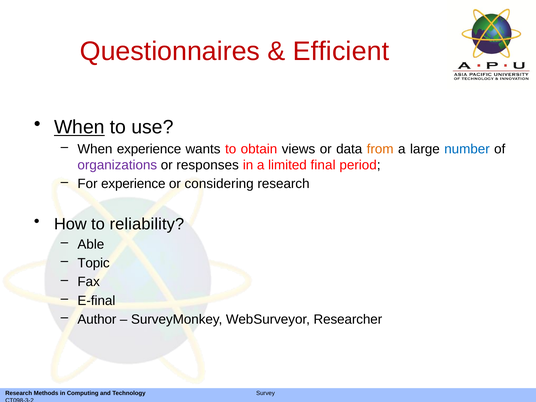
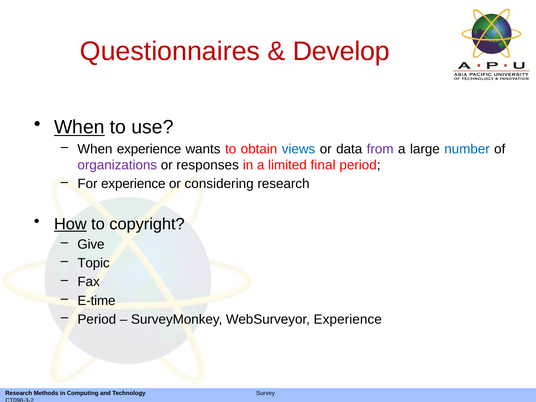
Efficient: Efficient -> Develop
views colour: black -> blue
from colour: orange -> purple
How underline: none -> present
reliability: reliability -> copyright
Able: Able -> Give
E-final: E-final -> E-time
Author at (97, 319): Author -> Period
WebSurveyor Researcher: Researcher -> Experience
